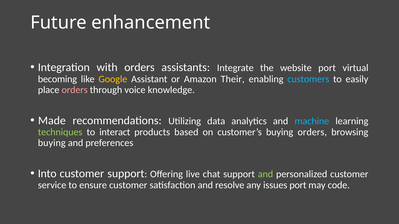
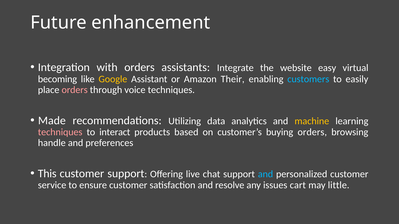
website port: port -> easy
voice knowledge: knowledge -> techniques
machine colour: light blue -> yellow
techniques at (60, 132) colour: light green -> pink
buying at (52, 143): buying -> handle
Into: Into -> This
and at (265, 174) colour: light green -> light blue
issues port: port -> cart
code: code -> little
